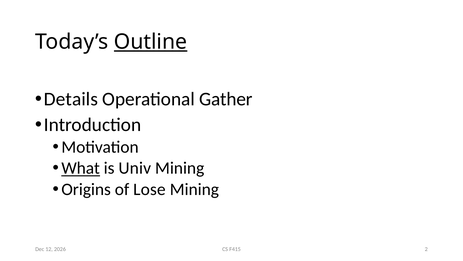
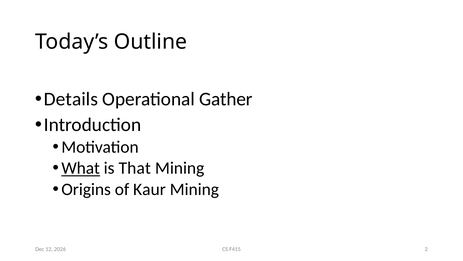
Outline underline: present -> none
Univ: Univ -> That
Lose: Lose -> Kaur
